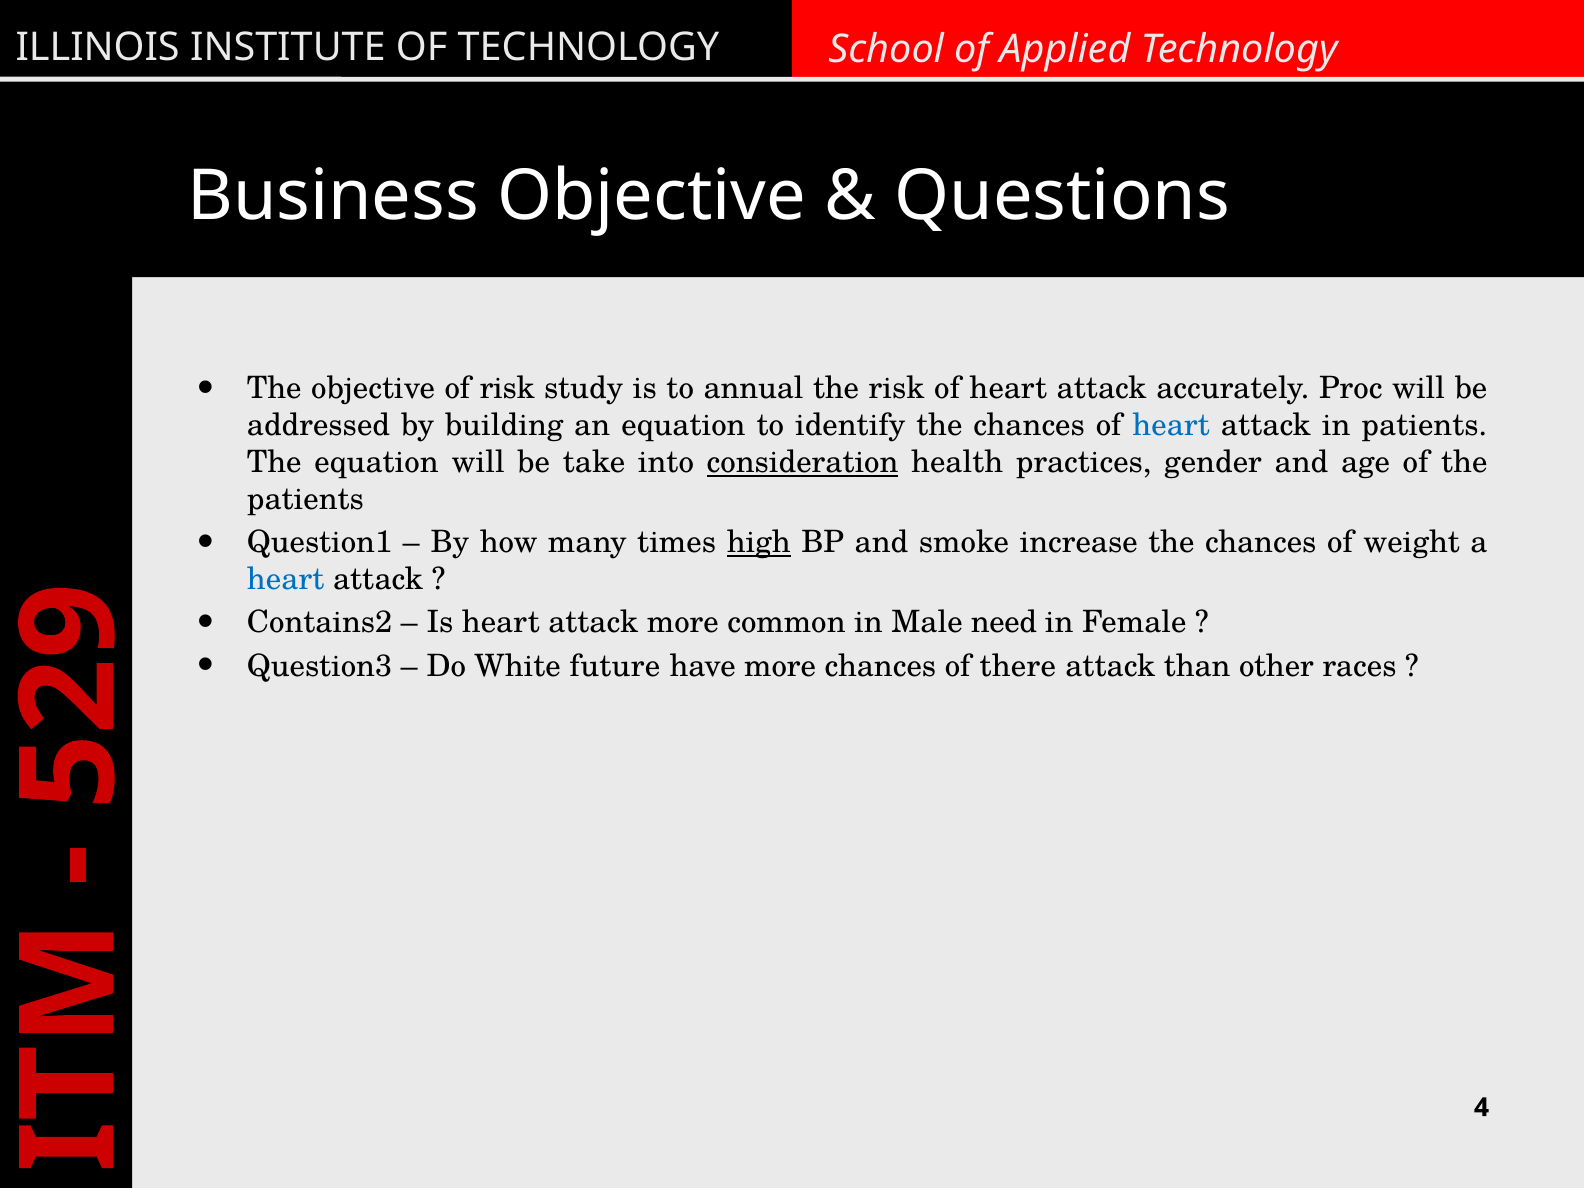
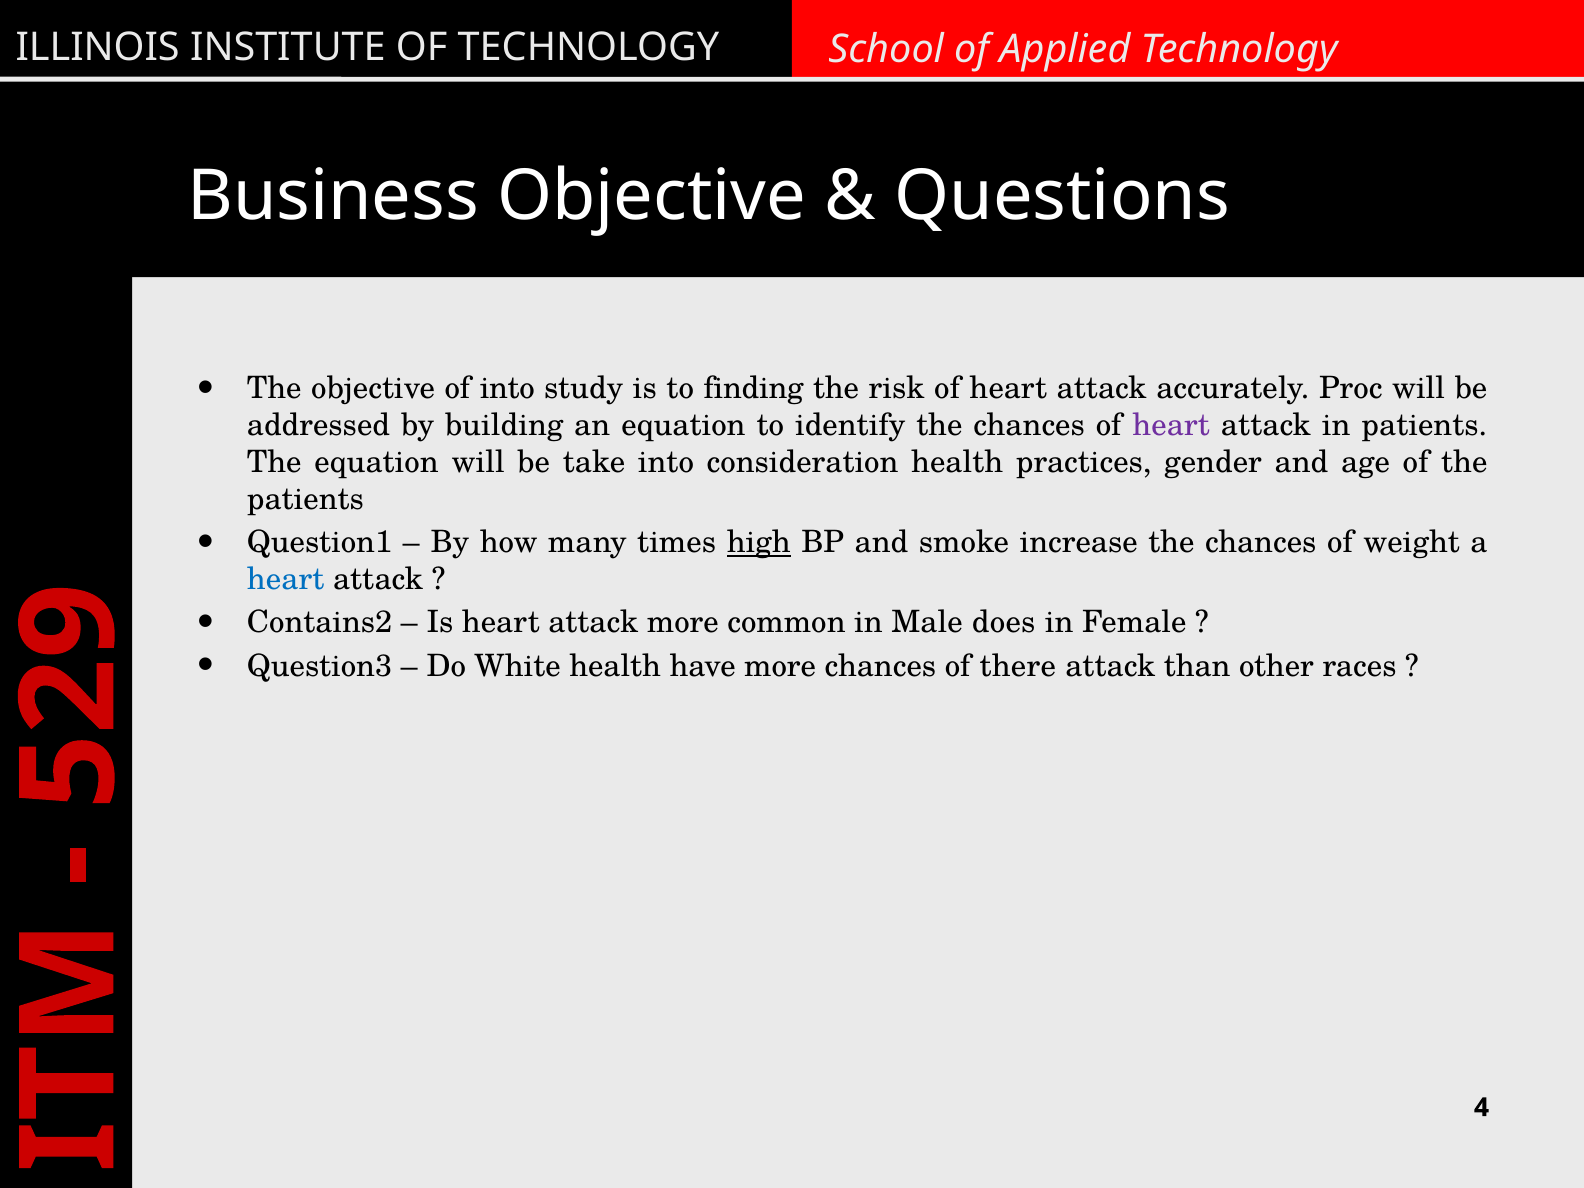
of risk: risk -> into
annual: annual -> finding
heart at (1171, 425) colour: blue -> purple
consideration underline: present -> none
need: need -> does
White future: future -> health
